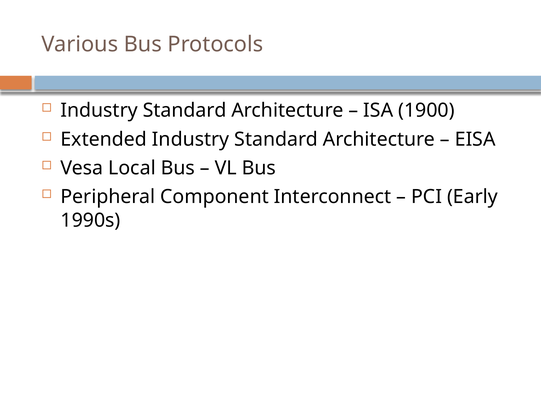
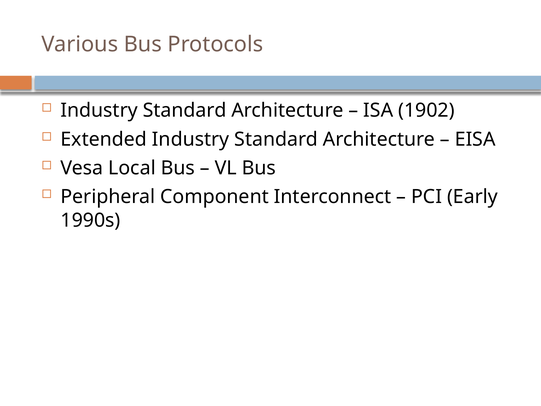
1900: 1900 -> 1902
